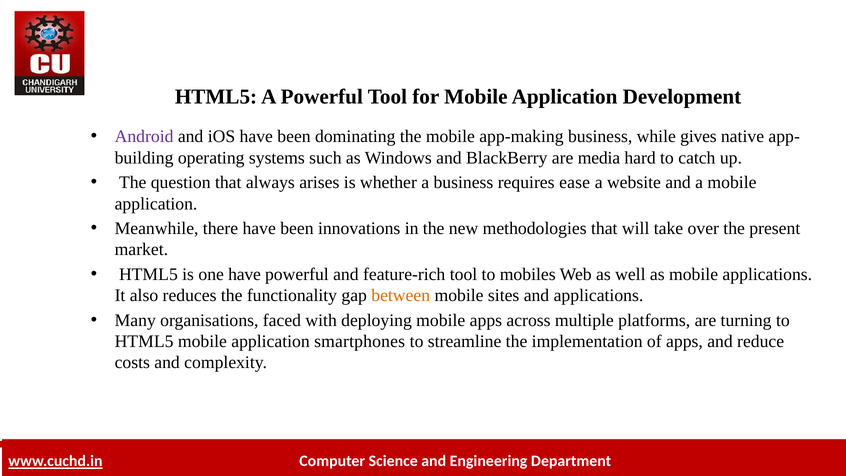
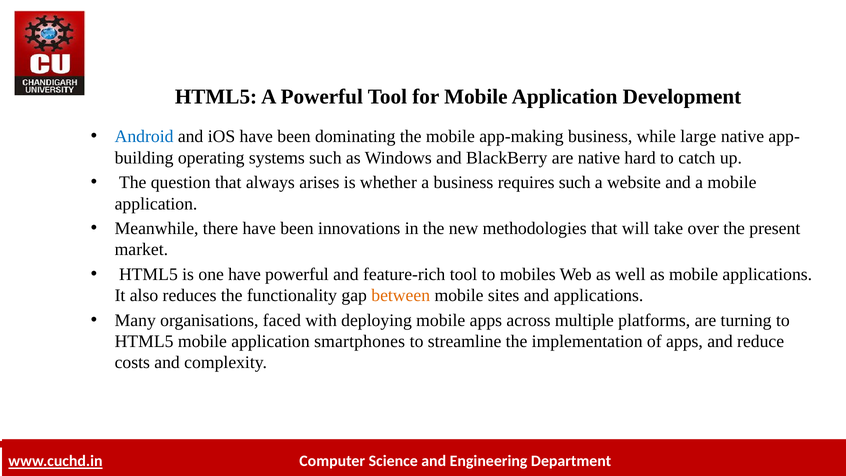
Android colour: purple -> blue
gives: gives -> large
are media: media -> native
requires ease: ease -> such
